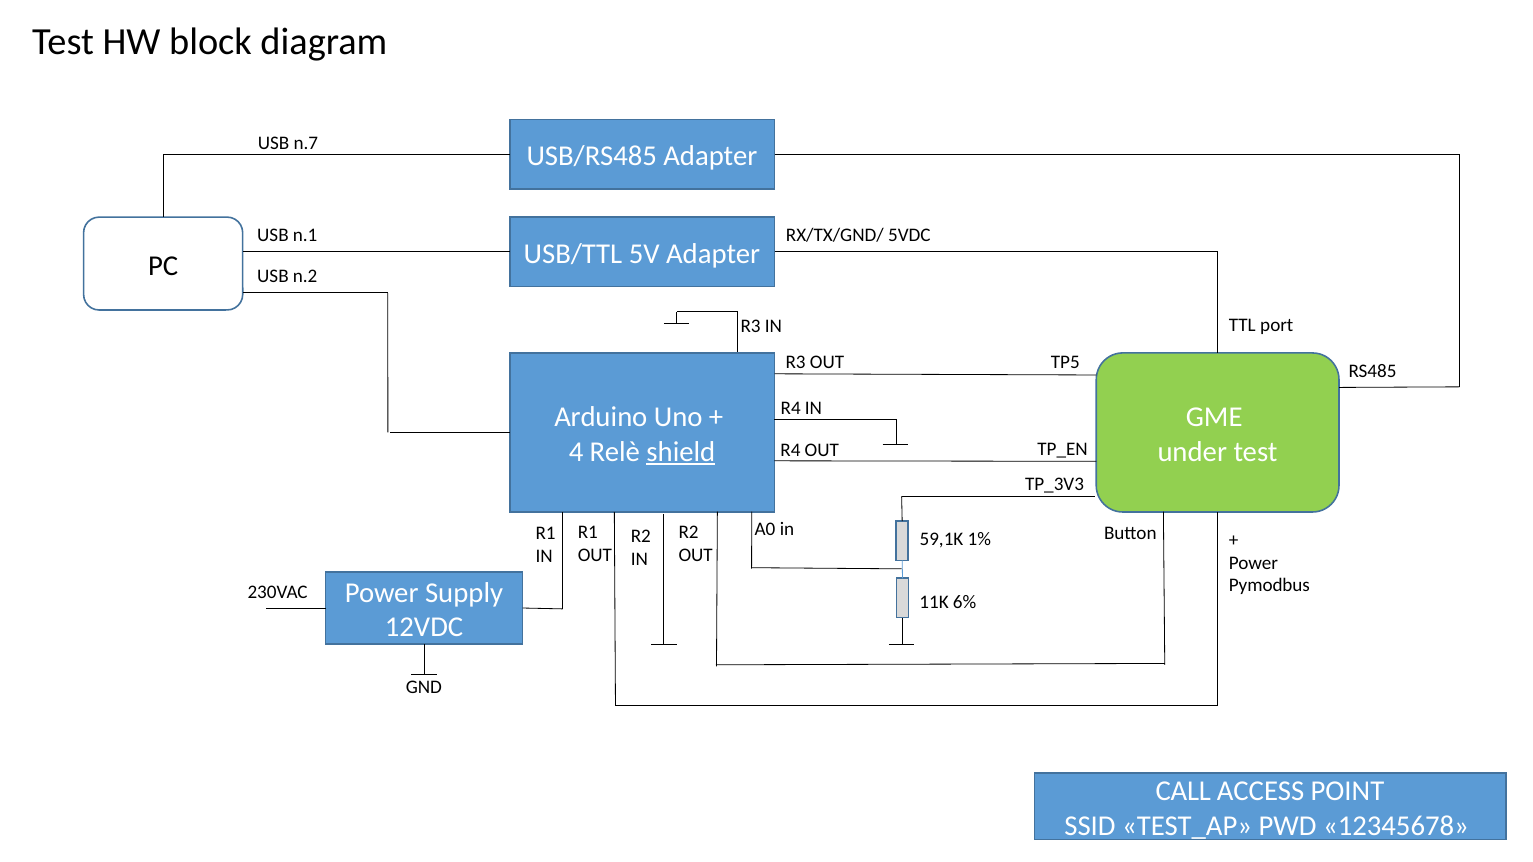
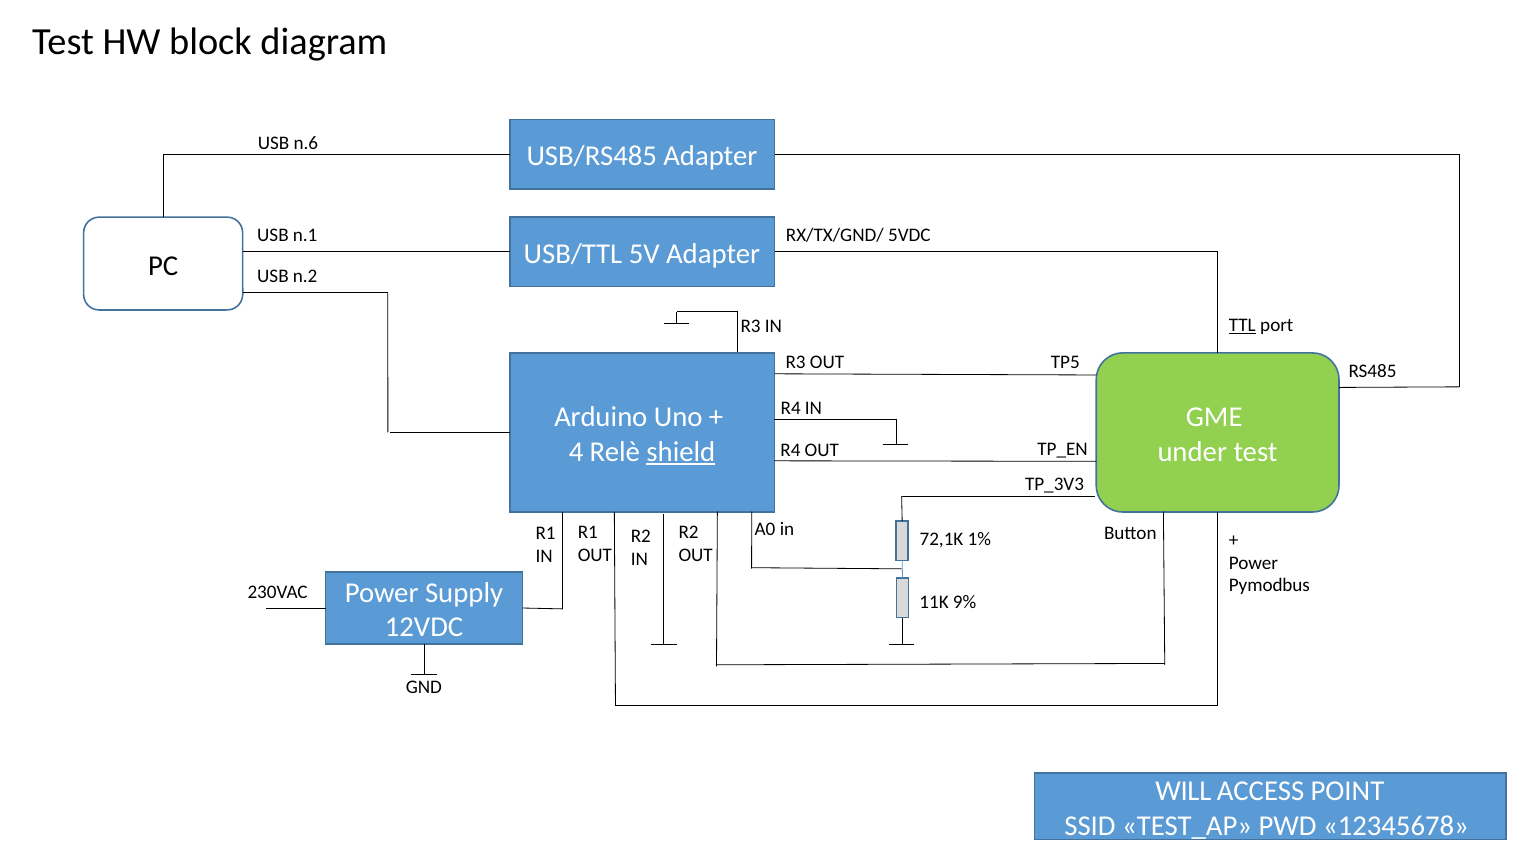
n.7: n.7 -> n.6
TTL underline: none -> present
59,1K: 59,1K -> 72,1K
6%: 6% -> 9%
CALL: CALL -> WILL
